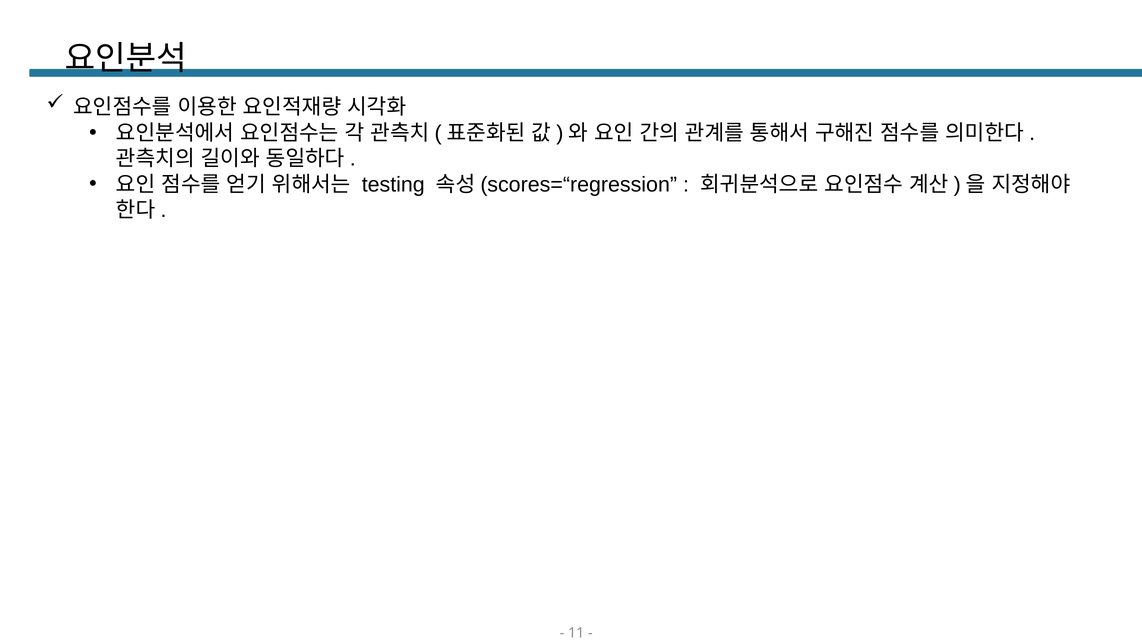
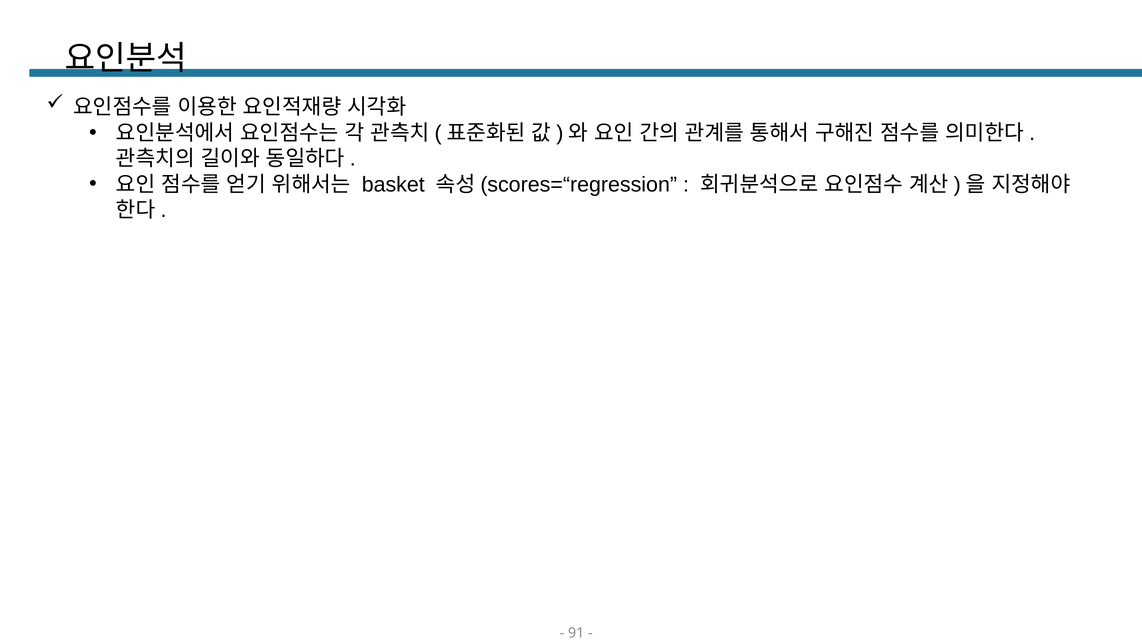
testing: testing -> basket
11: 11 -> 91
